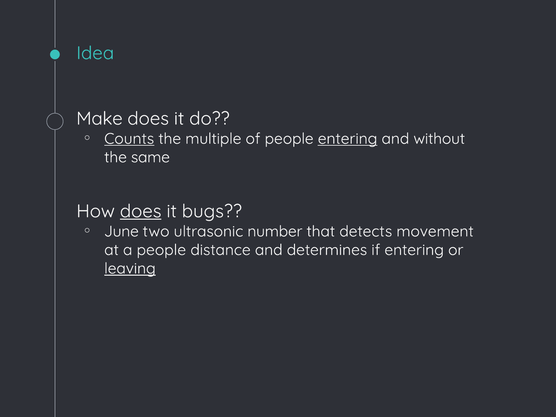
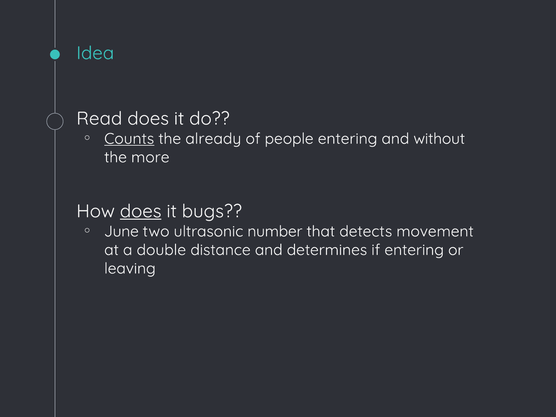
Make: Make -> Read
multiple: multiple -> already
entering at (348, 139) underline: present -> none
same: same -> more
a people: people -> double
leaving underline: present -> none
